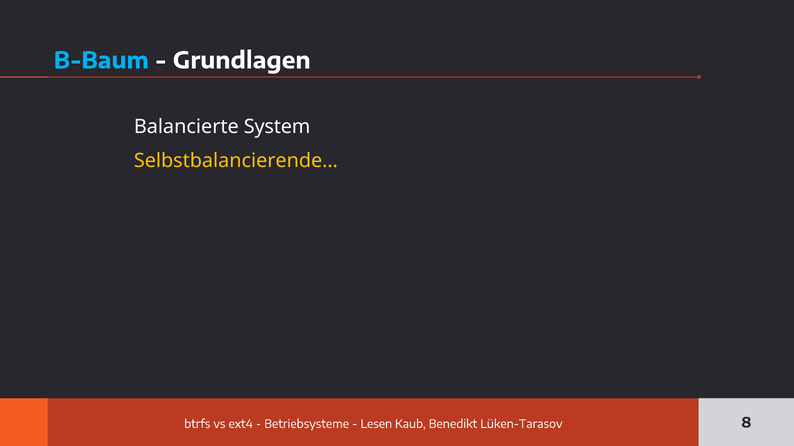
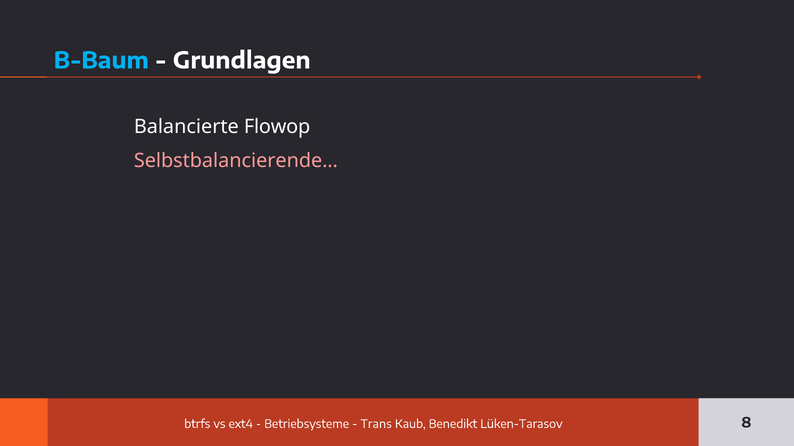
System: System -> Flowop
Selbstbalancierende… colour: yellow -> pink
Lesen: Lesen -> Trans
